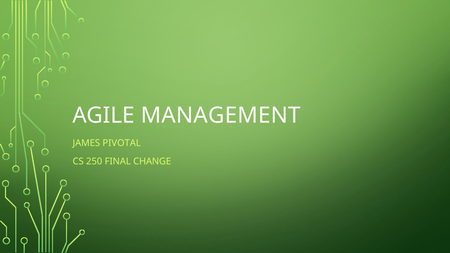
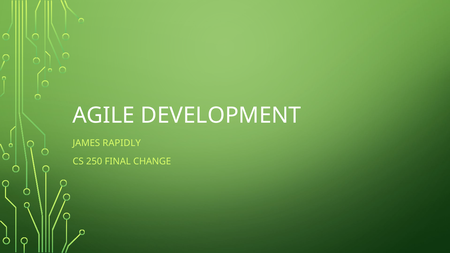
MANAGEMENT: MANAGEMENT -> DEVELOPMENT
PIVOTAL: PIVOTAL -> RAPIDLY
